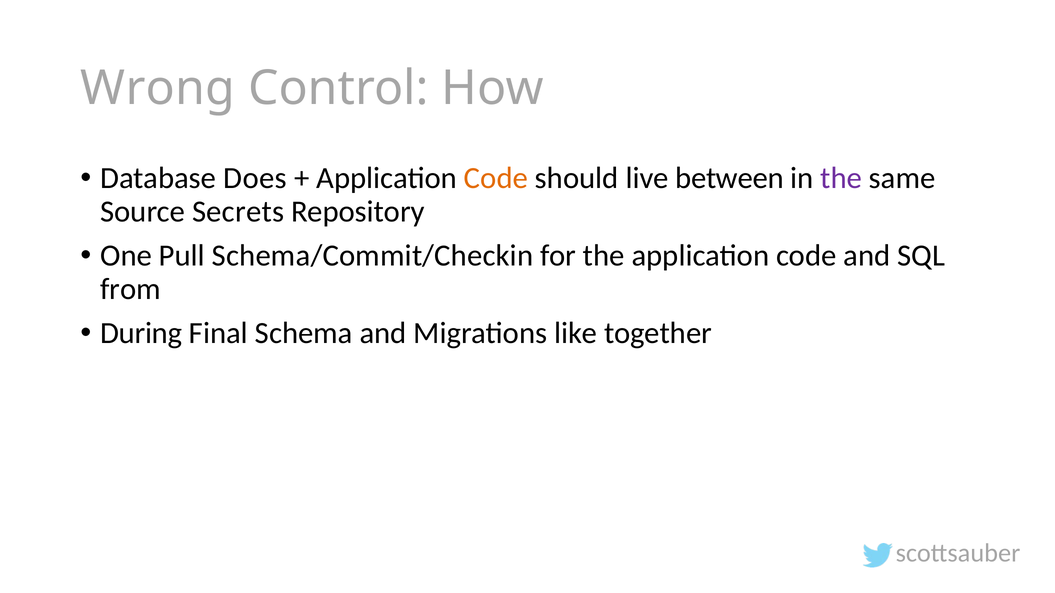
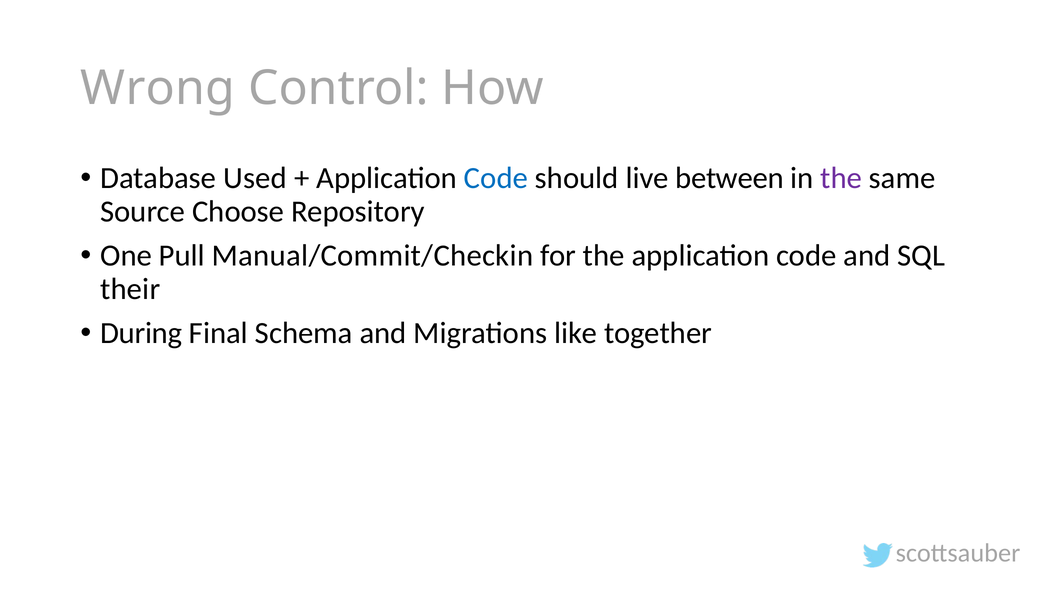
Does: Does -> Used
Code at (496, 178) colour: orange -> blue
Secrets: Secrets -> Choose
Schema/Commit/Checkin: Schema/Commit/Checkin -> Manual/Commit/Checkin
from: from -> their
